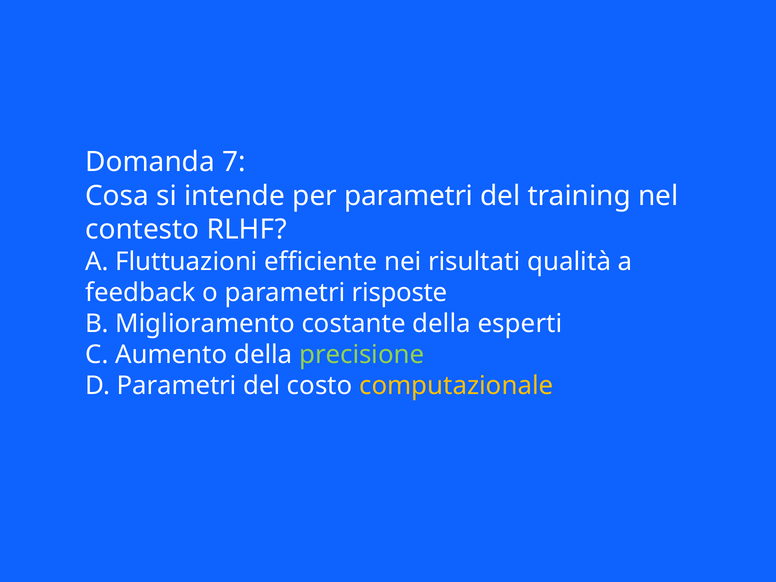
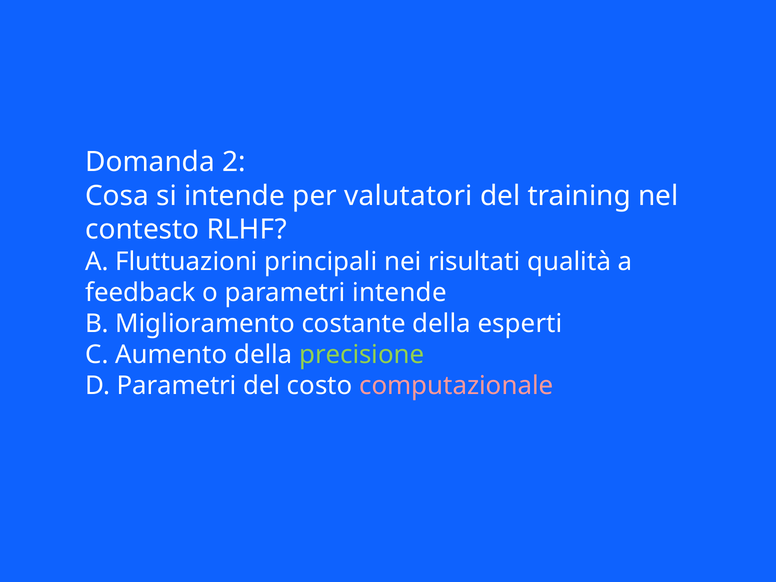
7: 7 -> 2
per parametri: parametri -> valutatori
efficiente: efficiente -> principali
parametri risposte: risposte -> intende
computazionale colour: yellow -> pink
